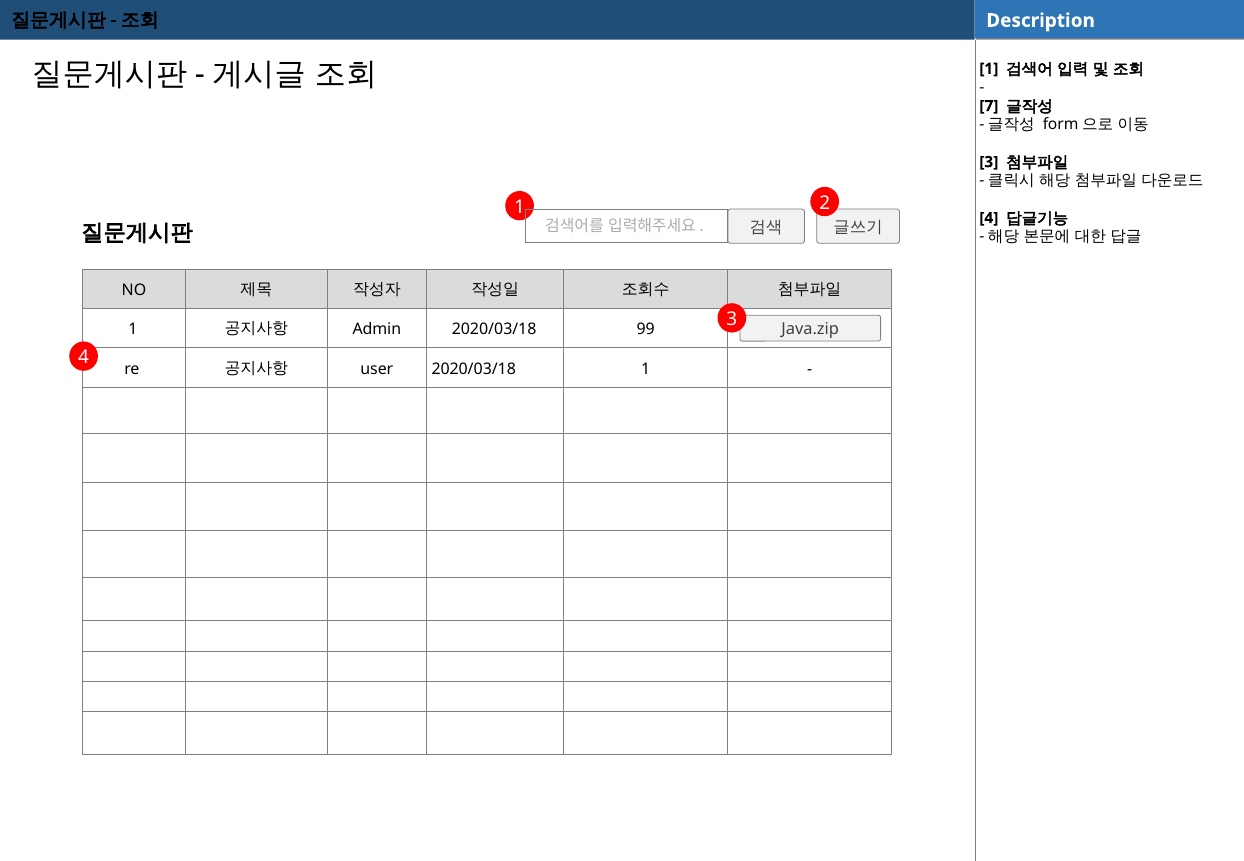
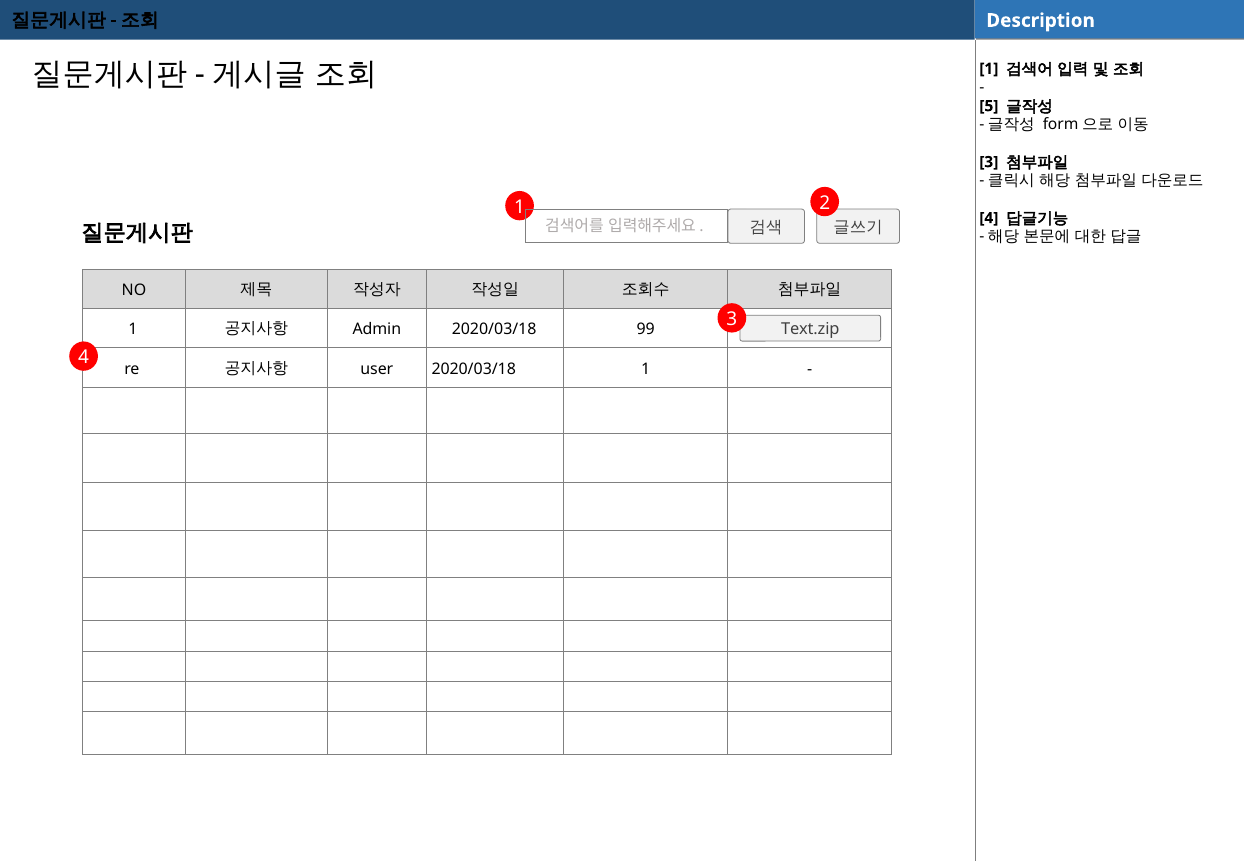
7: 7 -> 5
Java.zip: Java.zip -> Text.zip
